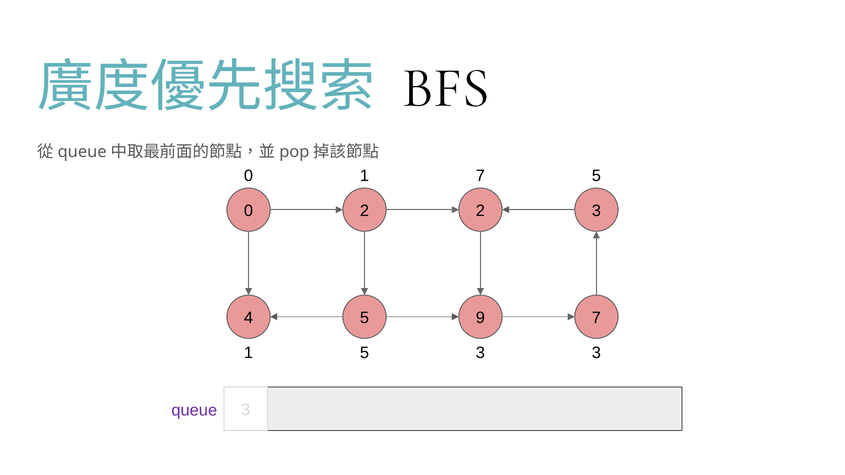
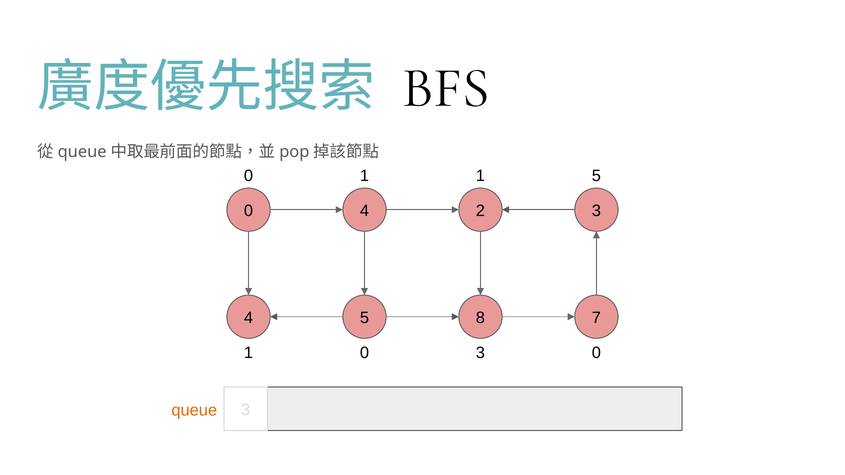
1 7: 7 -> 1
0 2: 2 -> 4
9: 9 -> 8
1 5: 5 -> 0
3 3: 3 -> 0
queue colour: purple -> orange
